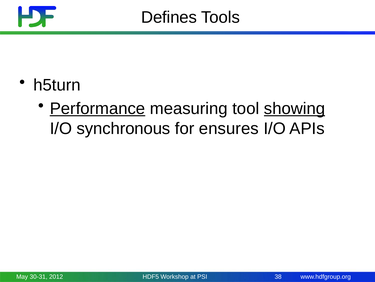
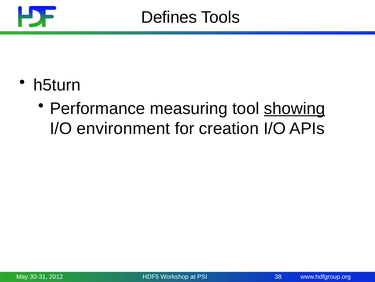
Performance underline: present -> none
synchronous: synchronous -> environment
ensures: ensures -> creation
